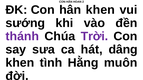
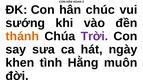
hân khen: khen -> chúc
thánh colour: purple -> orange
dâng: dâng -> ngày
